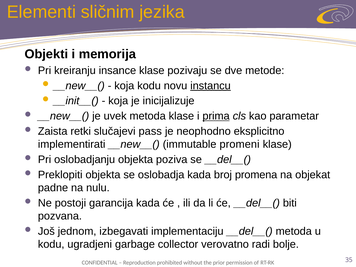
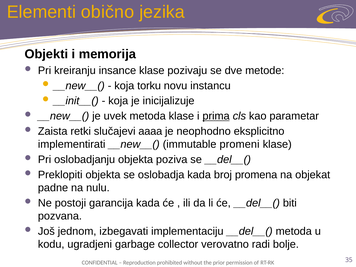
sličnim: sličnim -> obično
koja kodu: kodu -> torku
instancu underline: present -> none
pass: pass -> aaaa
